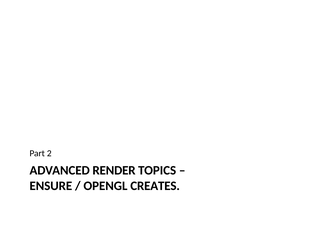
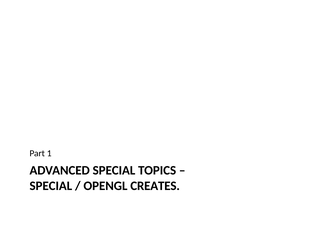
2: 2 -> 1
ADVANCED RENDER: RENDER -> SPECIAL
ENSURE at (51, 186): ENSURE -> SPECIAL
